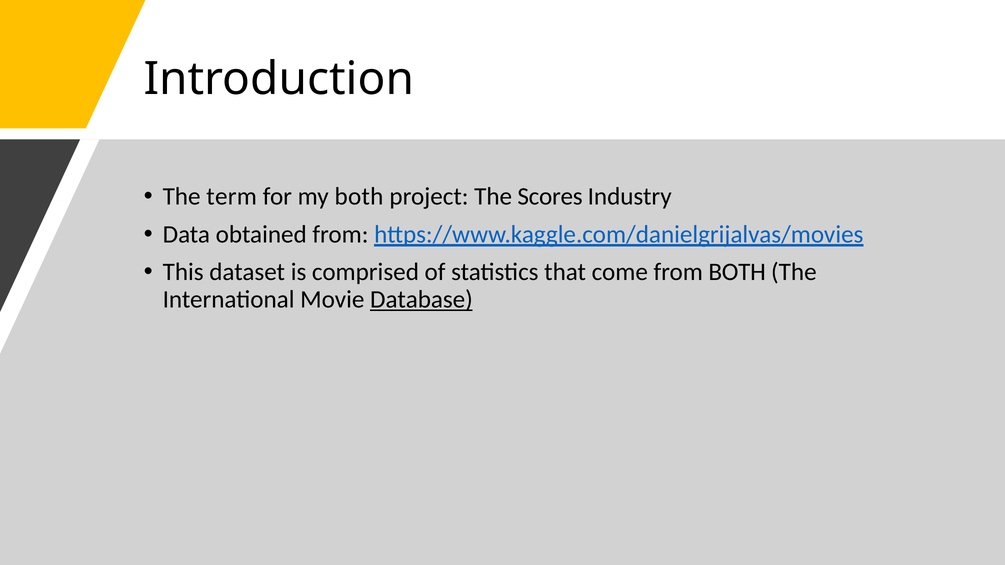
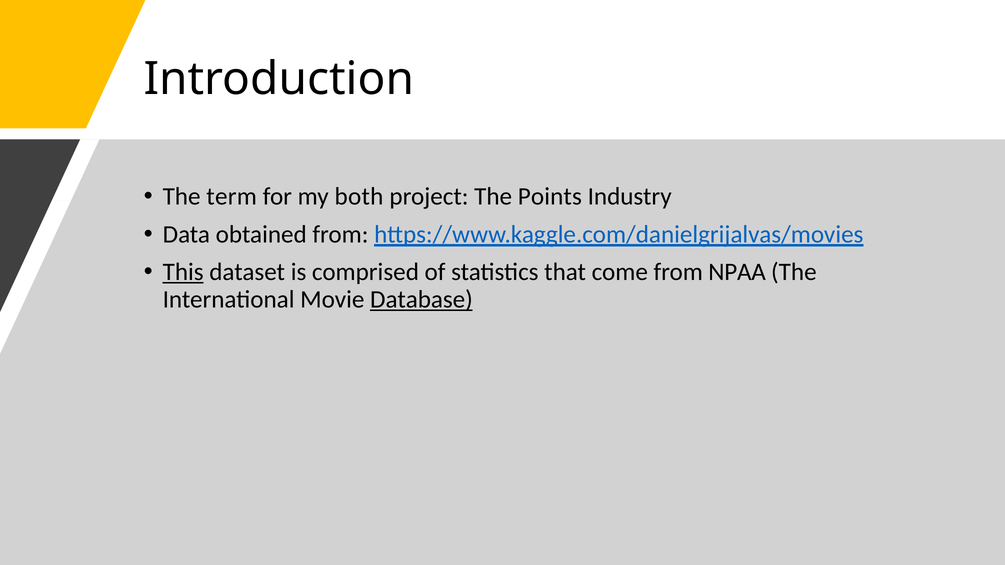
Scores: Scores -> Points
This underline: none -> present
from BOTH: BOTH -> NPAA
